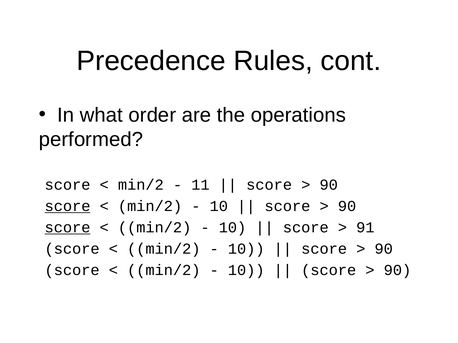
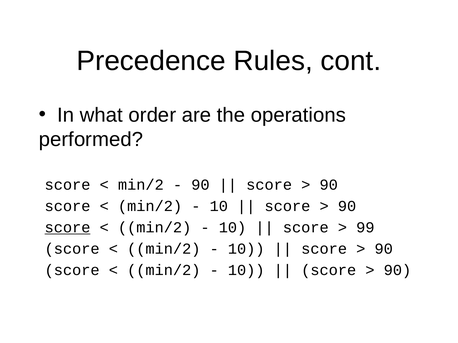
11 at (200, 185): 11 -> 90
score at (68, 206) underline: present -> none
91: 91 -> 99
